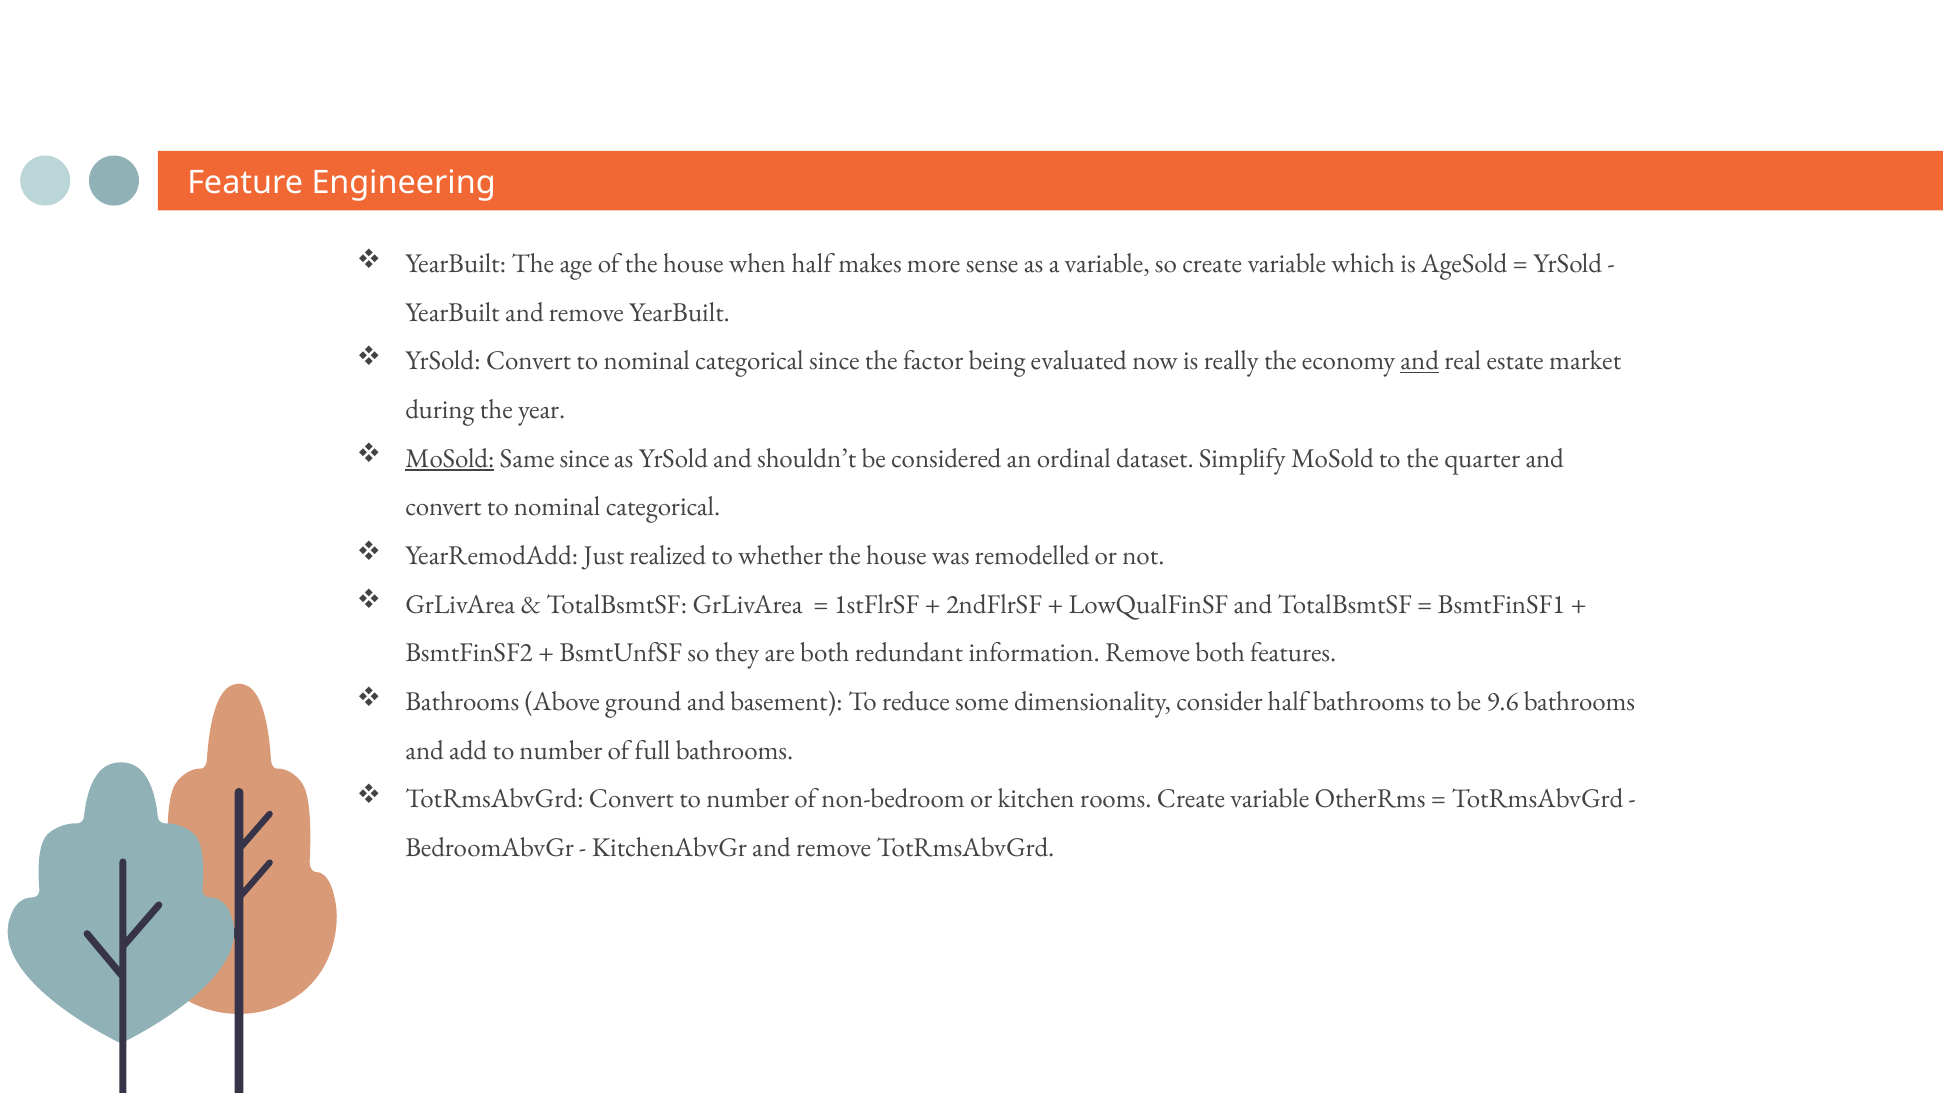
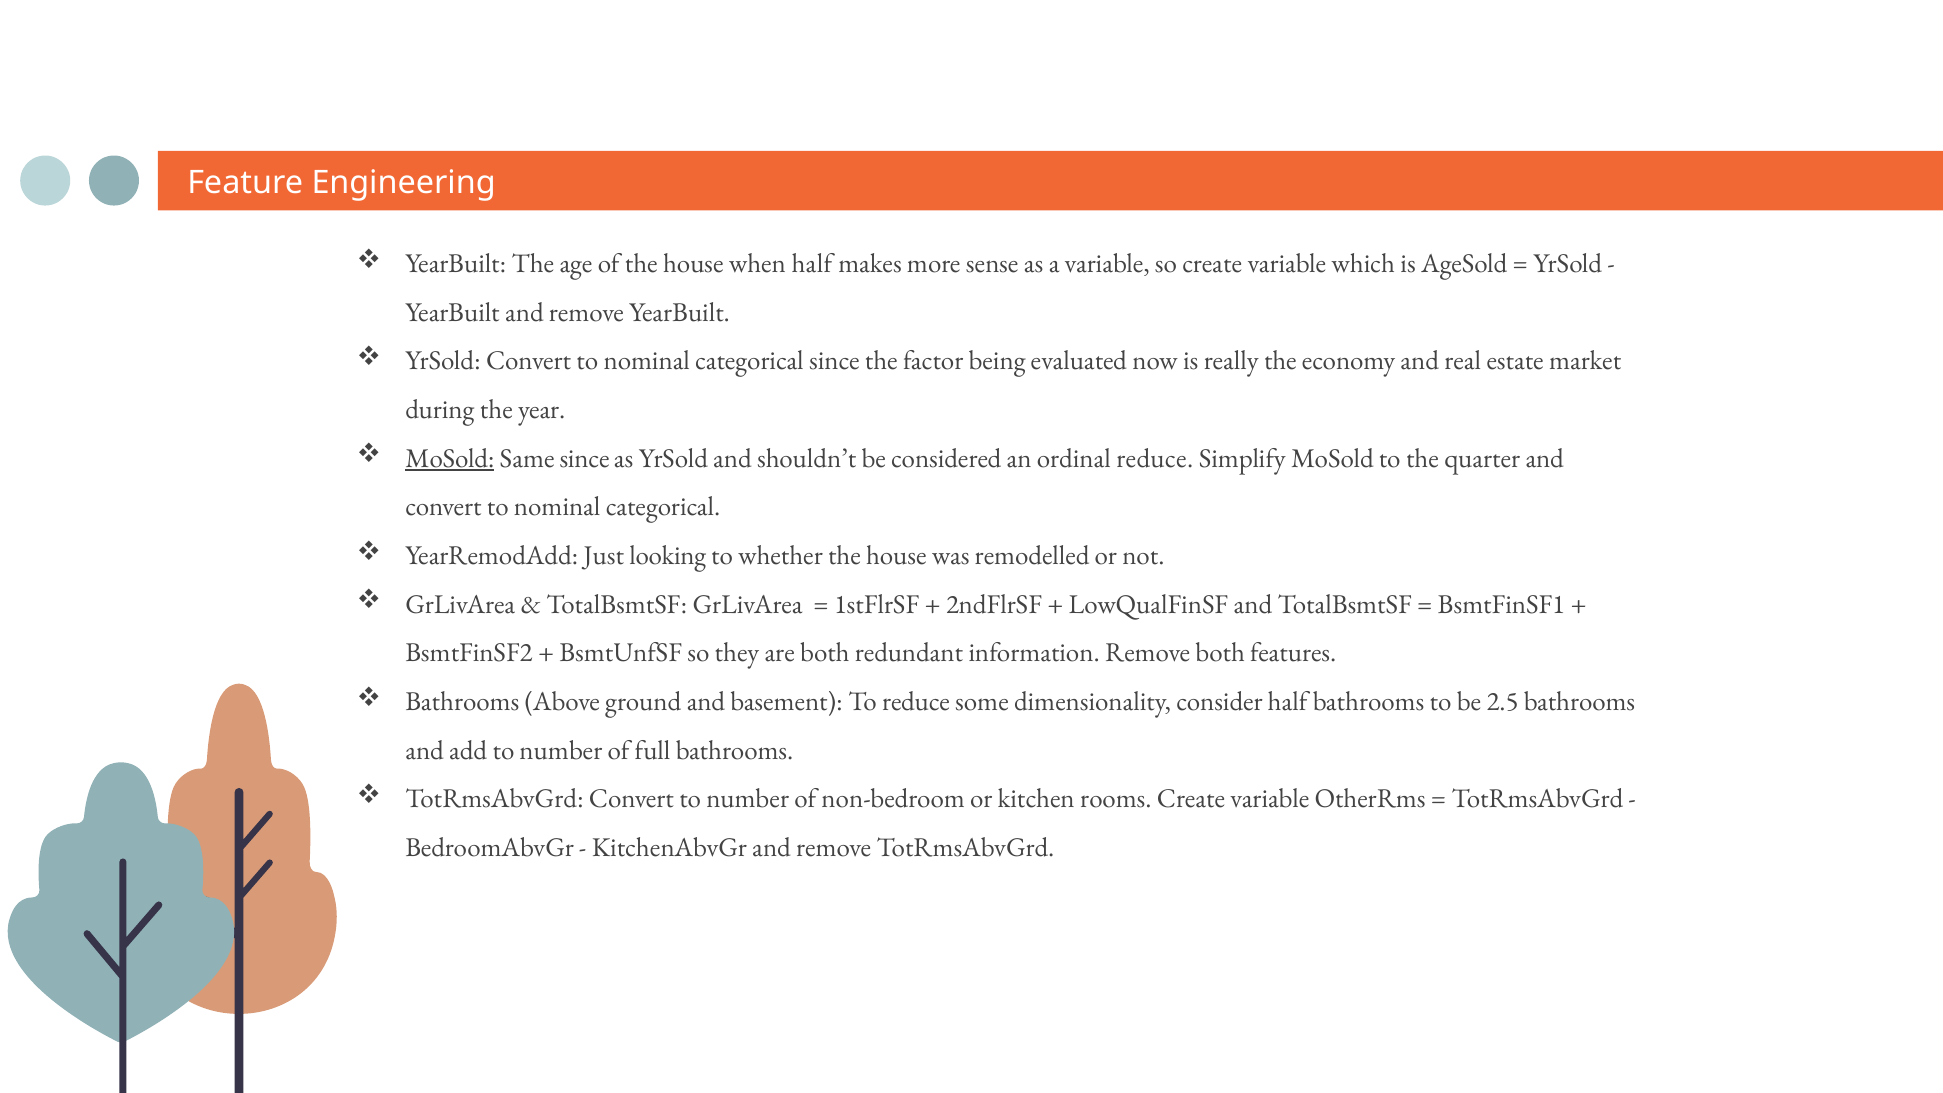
and at (1420, 361) underline: present -> none
ordinal dataset: dataset -> reduce
realized: realized -> looking
9.6: 9.6 -> 2.5
